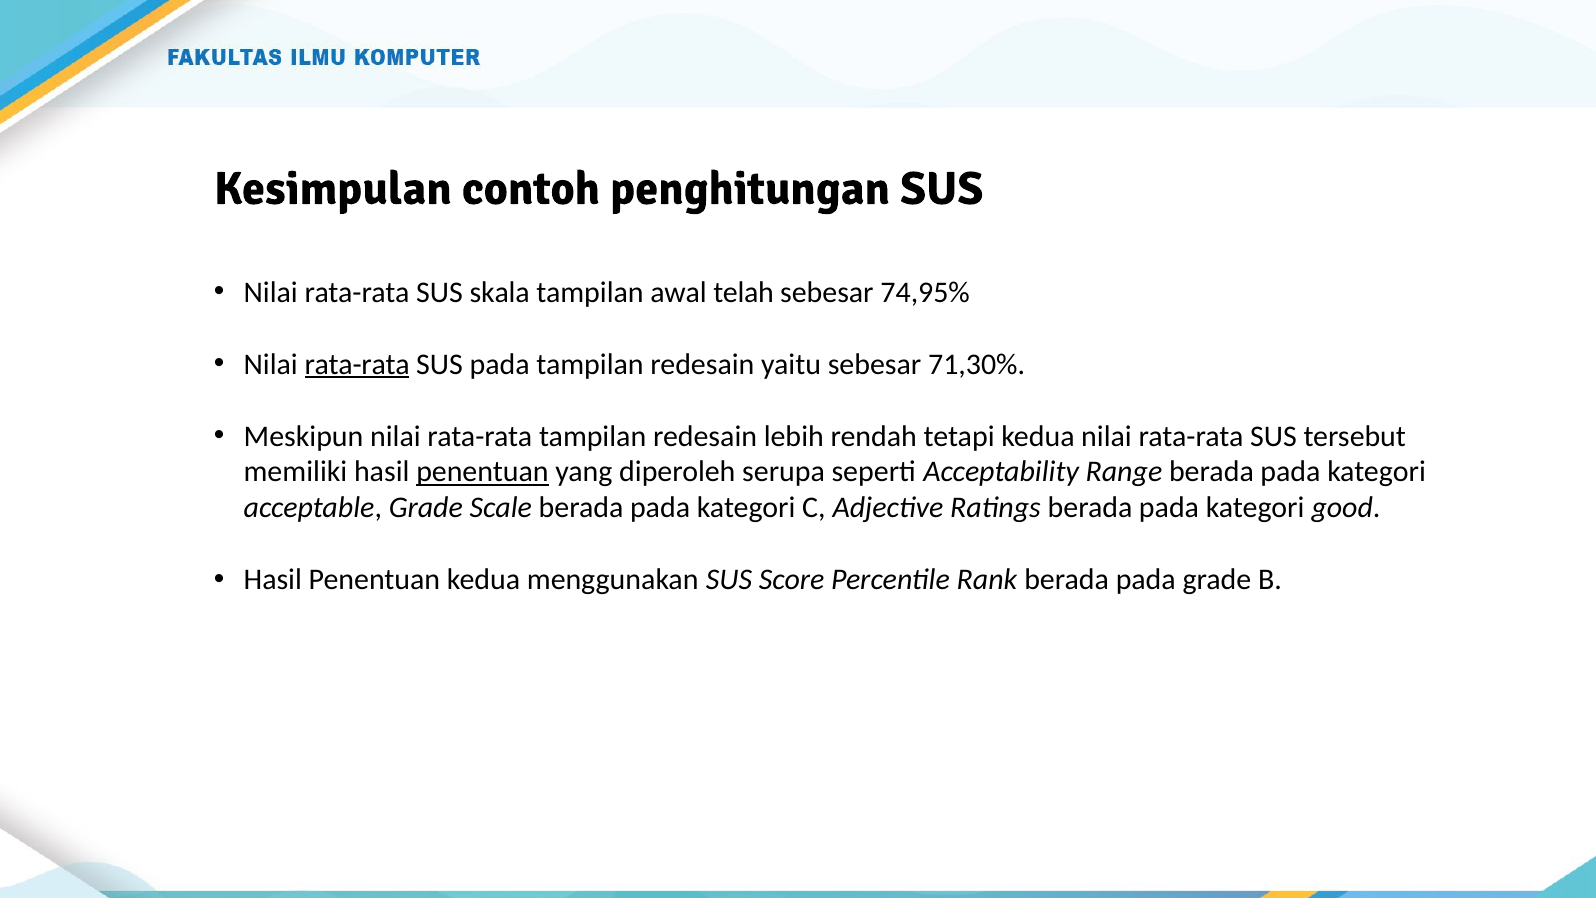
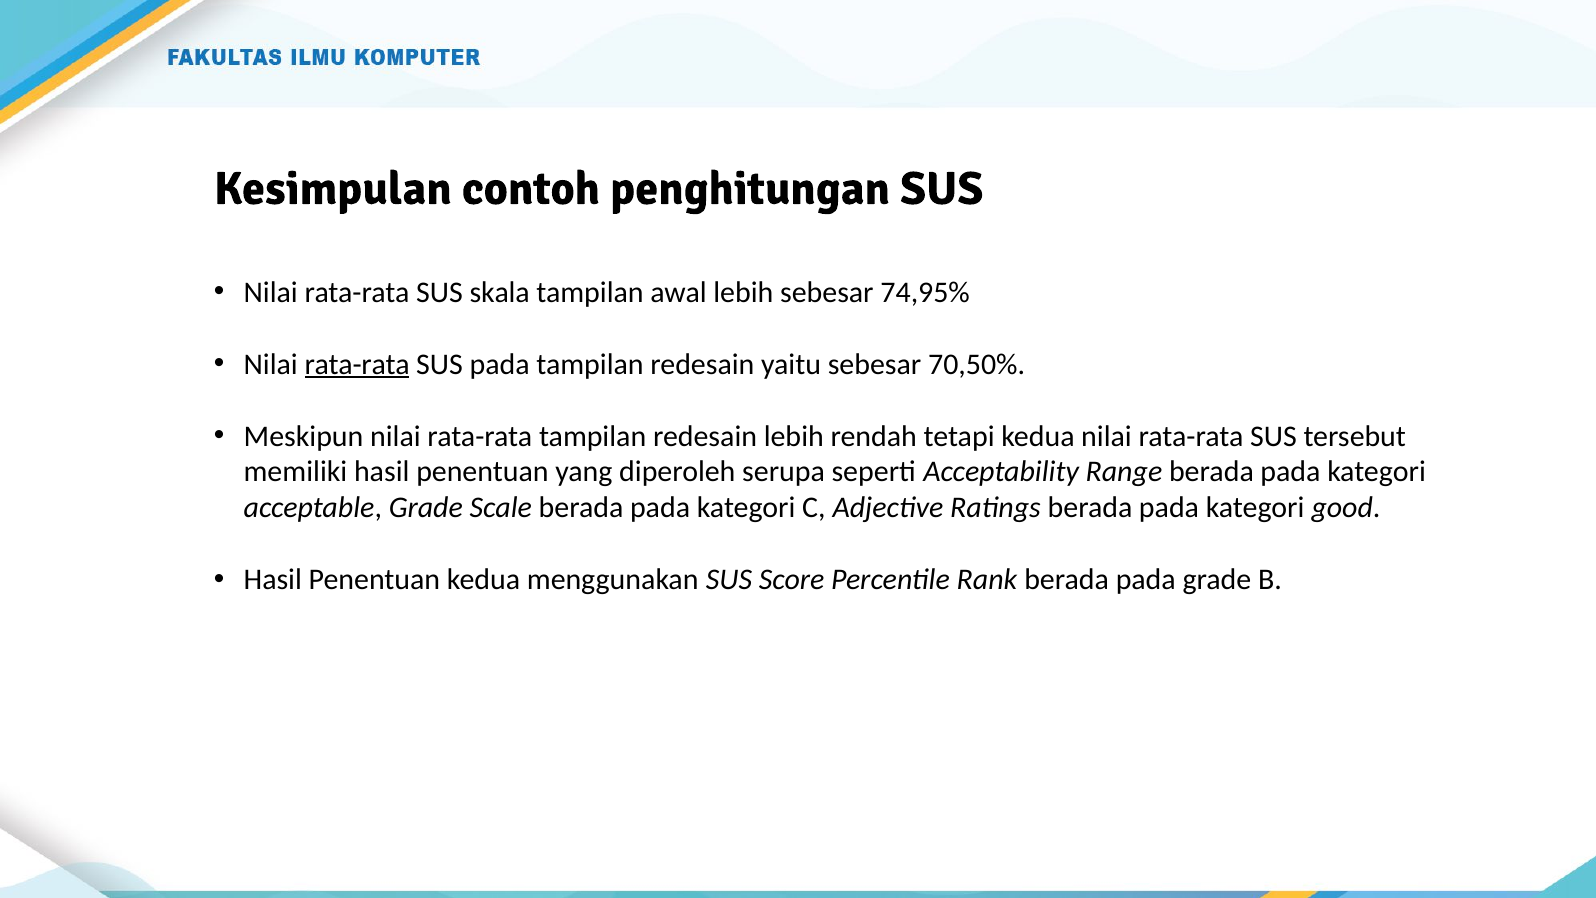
awal telah: telah -> lebih
71,30%: 71,30% -> 70,50%
penentuan at (482, 472) underline: present -> none
